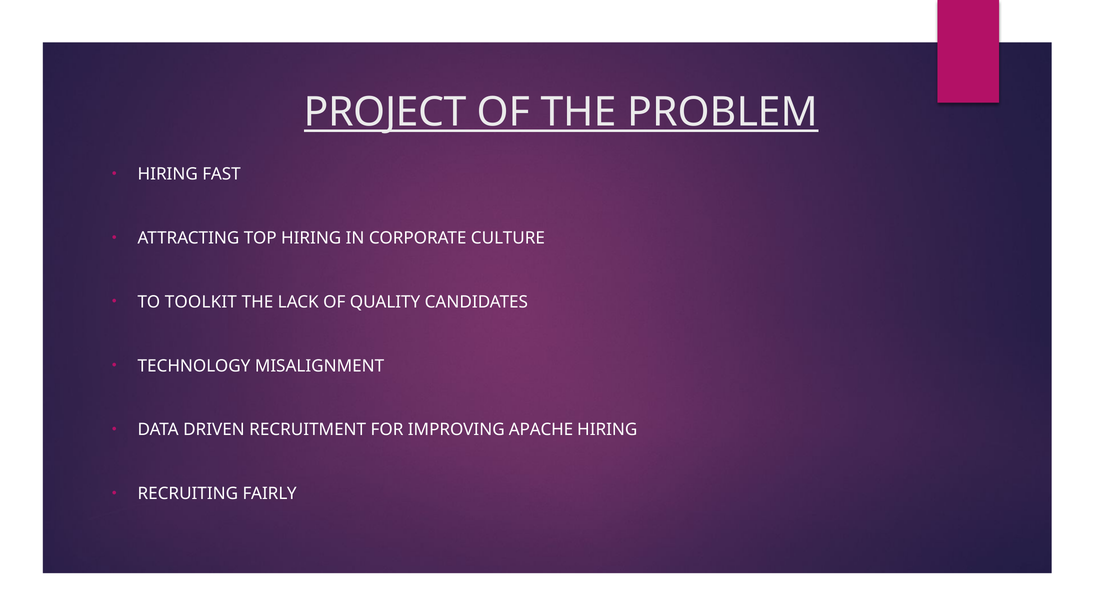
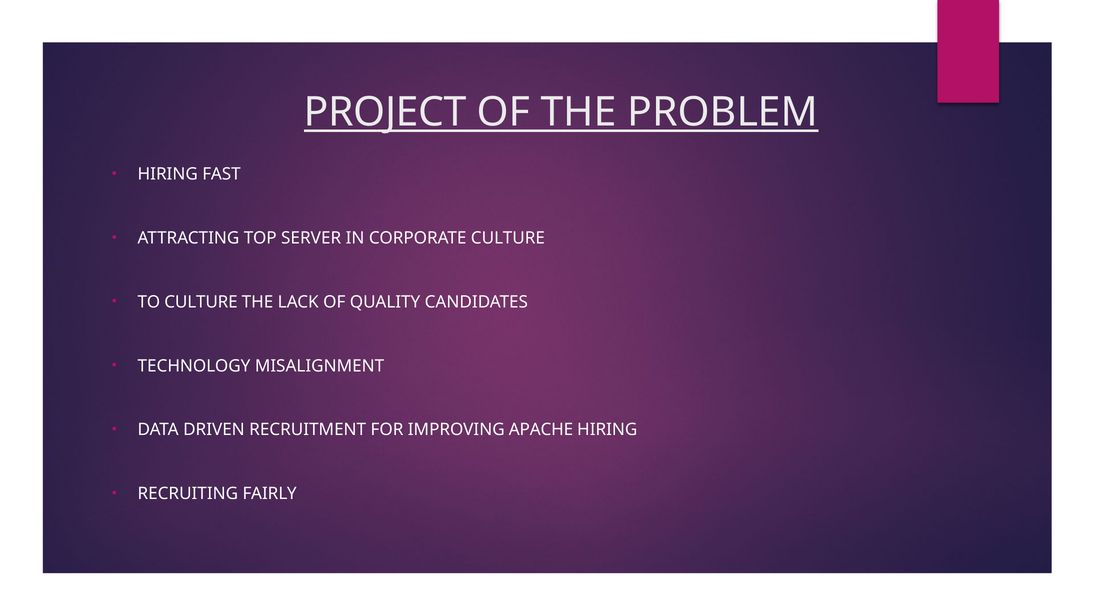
TOP HIRING: HIRING -> SERVER
TO TOOLKIT: TOOLKIT -> CULTURE
